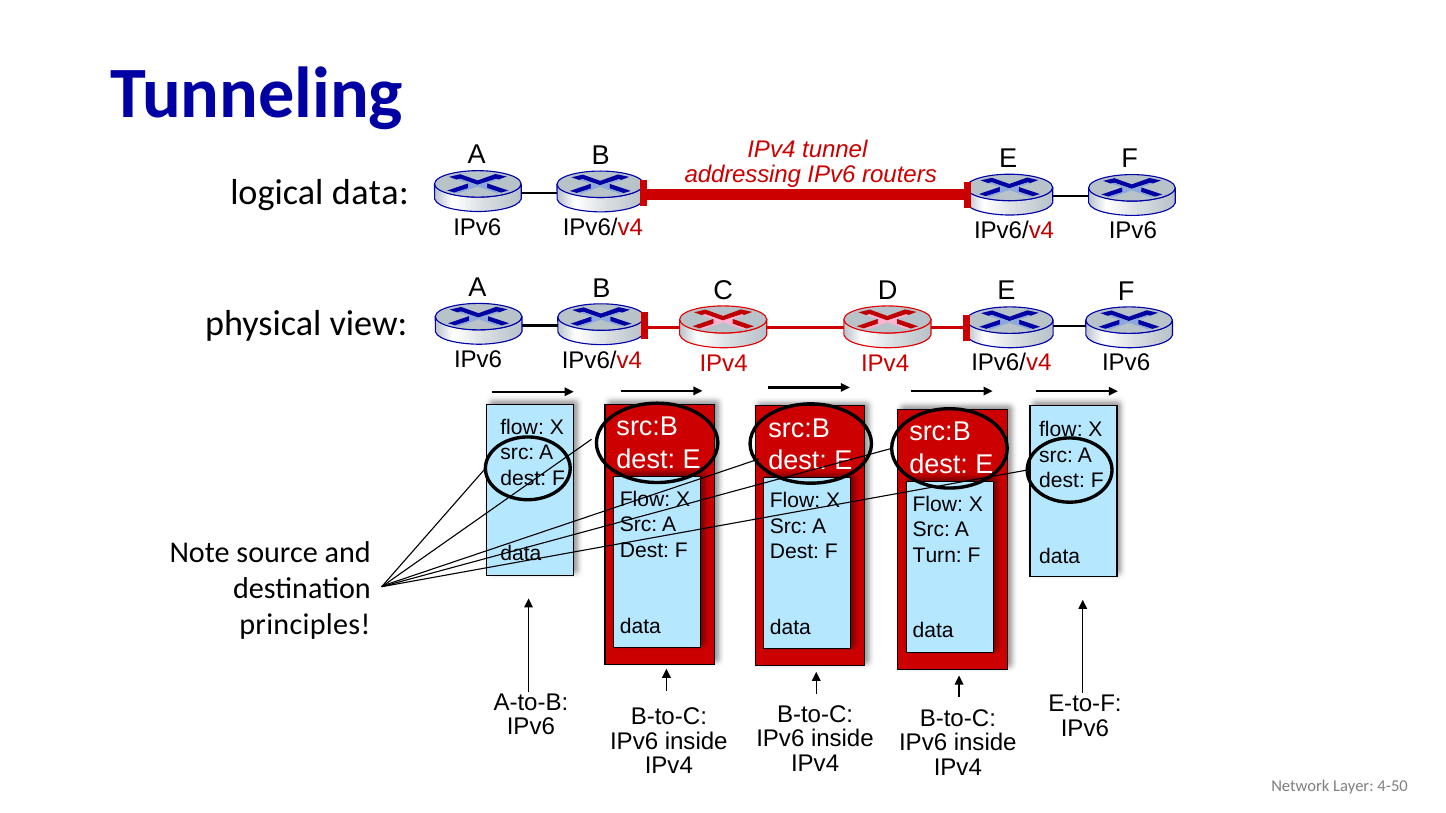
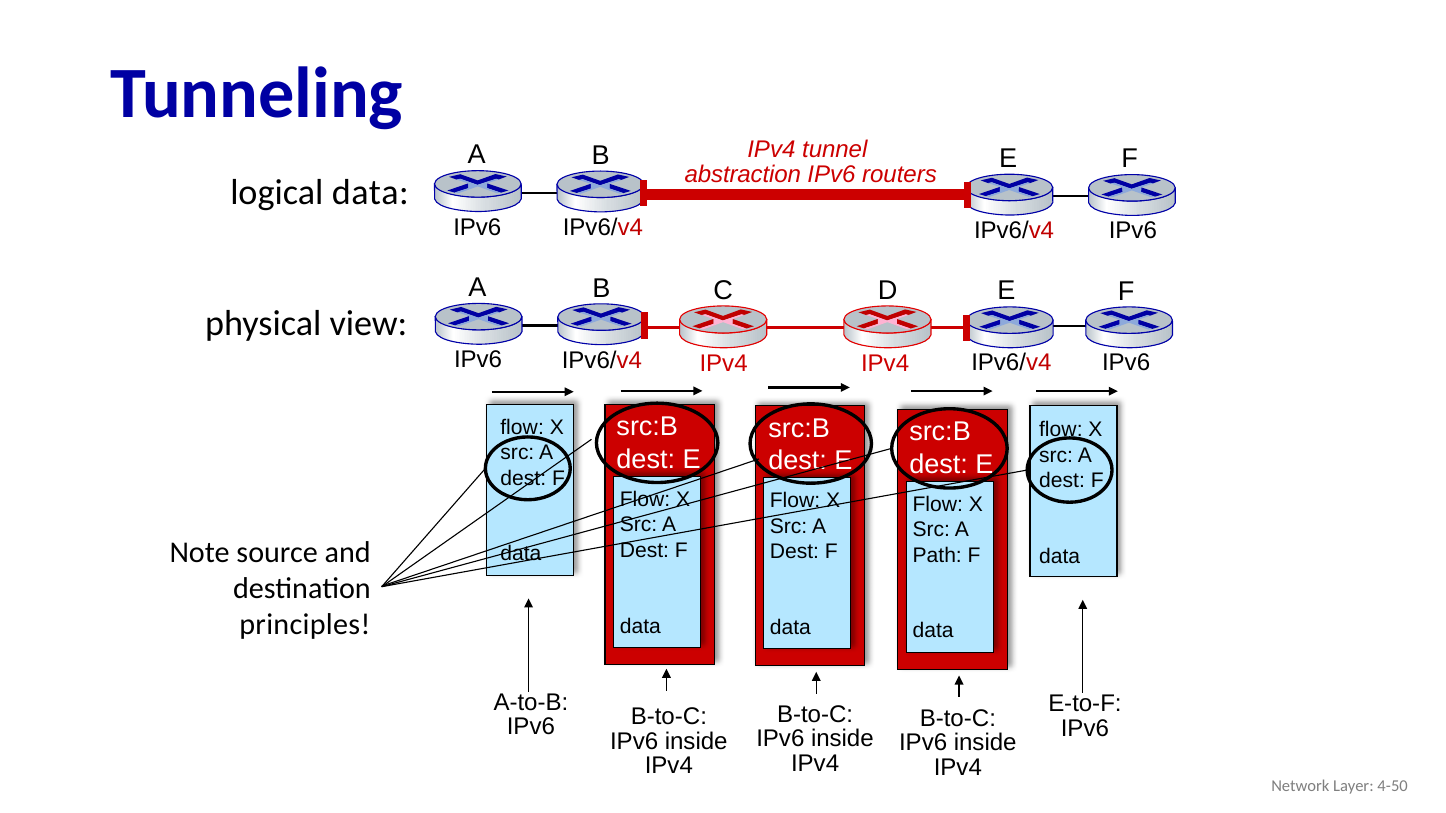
addressing: addressing -> abstraction
Turn: Turn -> Path
